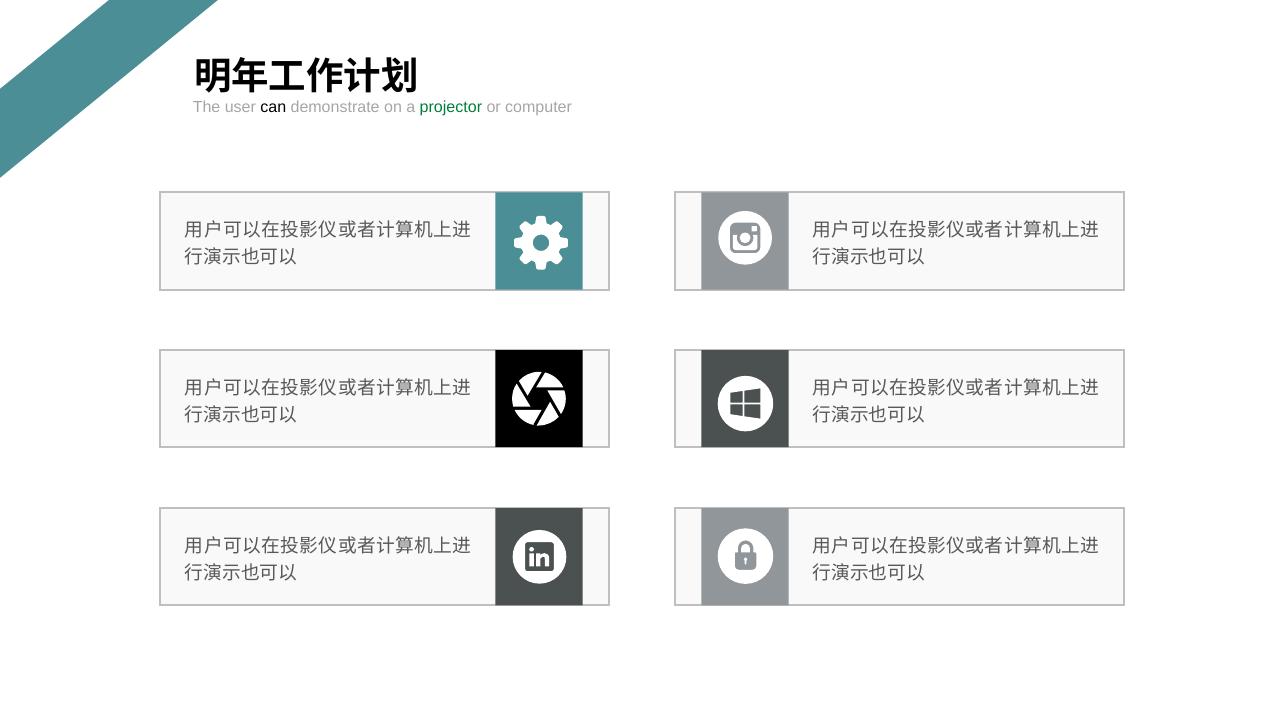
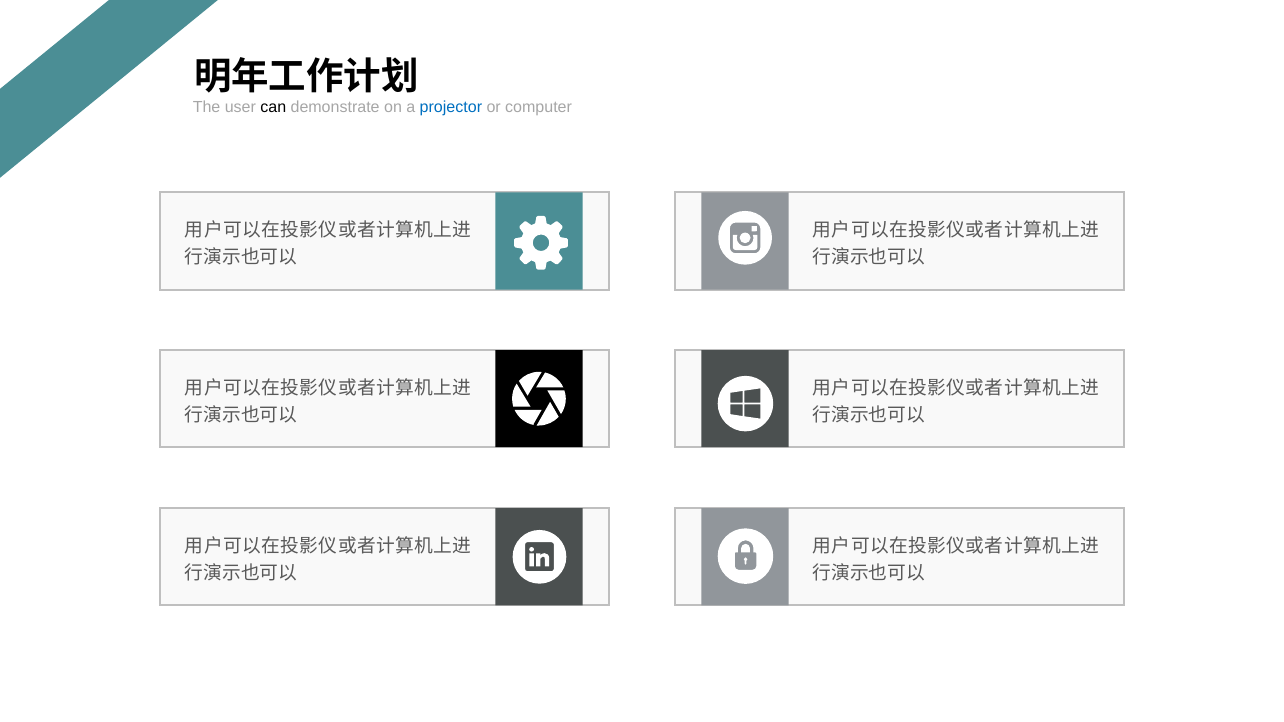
projector colour: green -> blue
